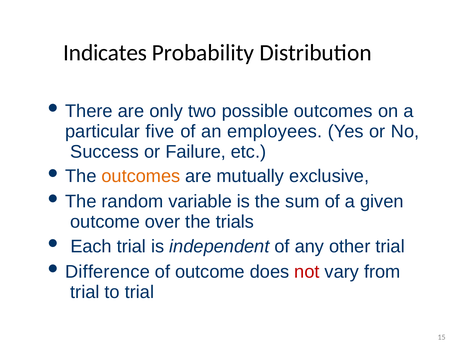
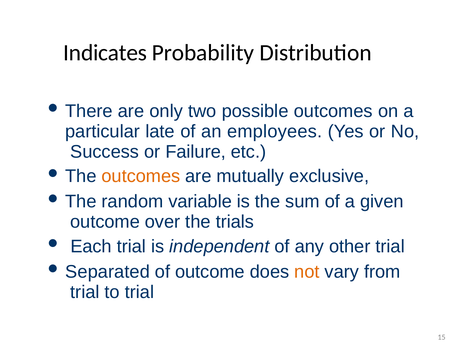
five: five -> late
Difference: Difference -> Separated
not colour: red -> orange
